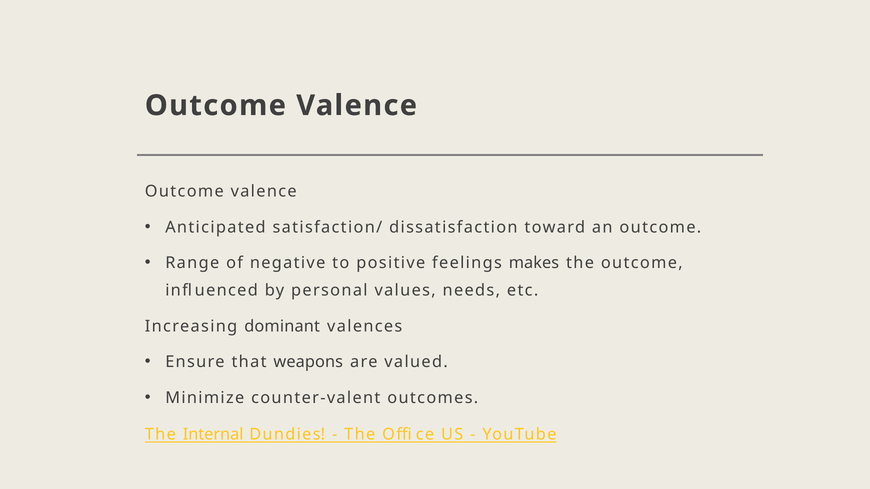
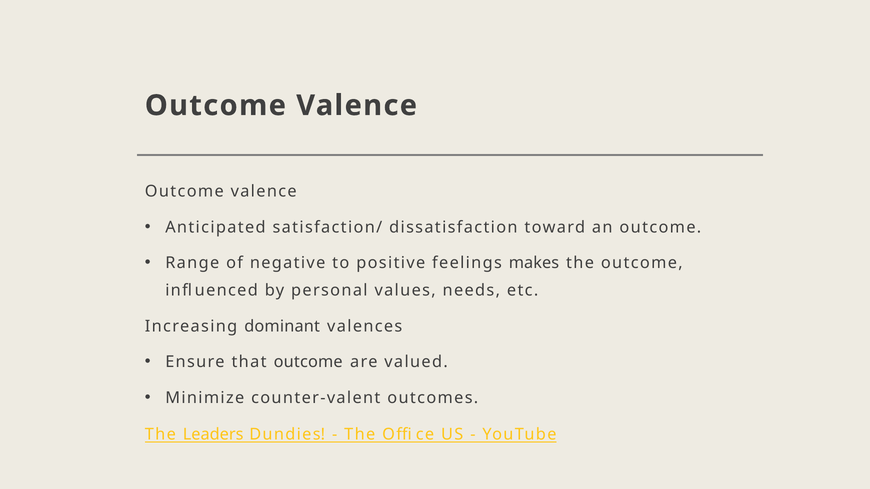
that weapons: weapons -> outcome
Internal: Internal -> Leaders
